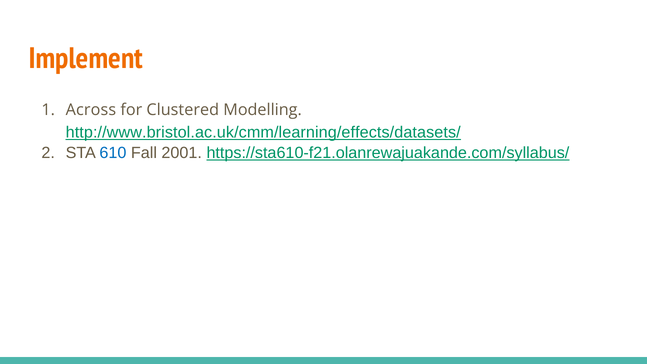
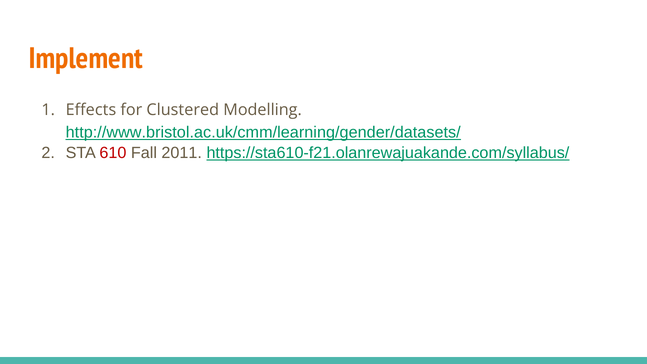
Across: Across -> Effects
http://www.bristol.ac.uk/cmm/learning/effects/datasets/: http://www.bristol.ac.uk/cmm/learning/effects/datasets/ -> http://www.bristol.ac.uk/cmm/learning/gender/datasets/
610 colour: blue -> red
2001: 2001 -> 2011
